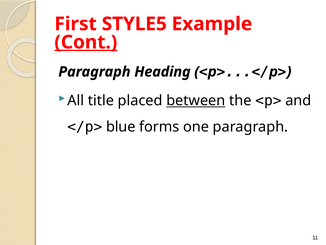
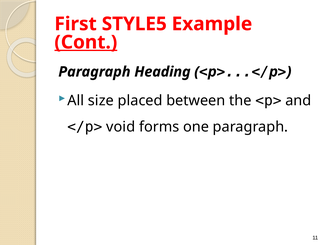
title: title -> size
between underline: present -> none
blue: blue -> void
